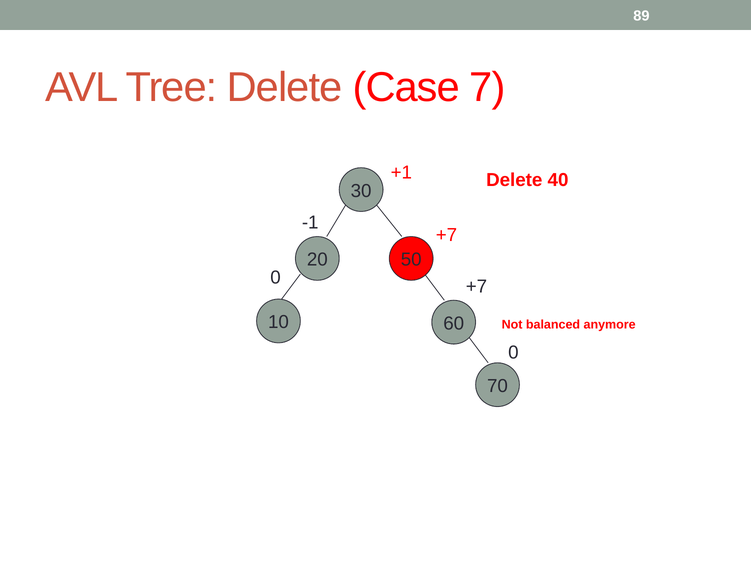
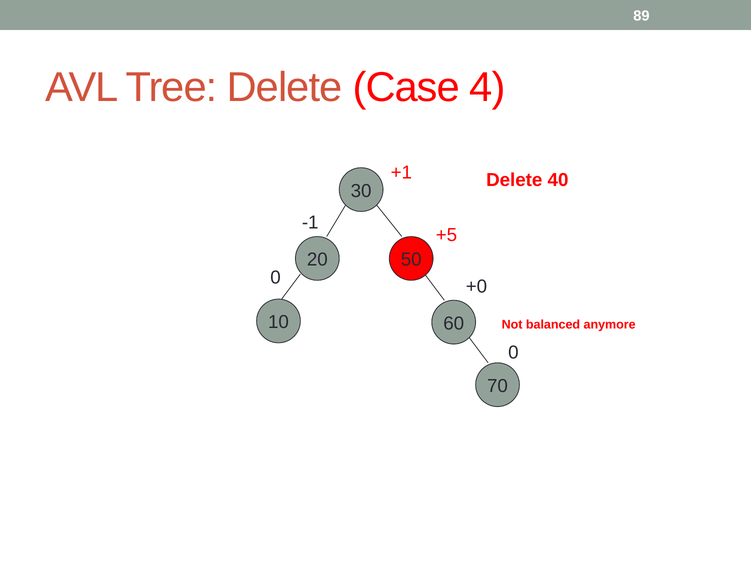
7: 7 -> 4
+7 at (446, 235): +7 -> +5
+7 at (477, 287): +7 -> +0
